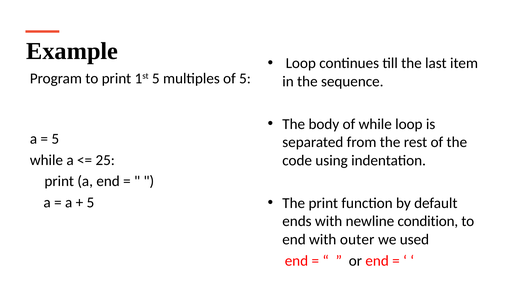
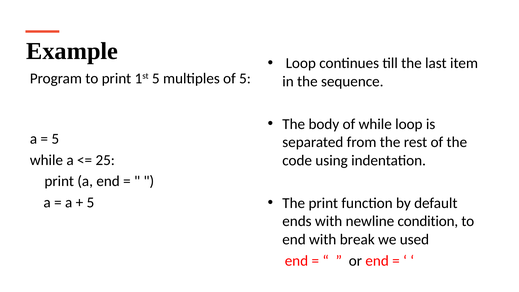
outer: outer -> break
